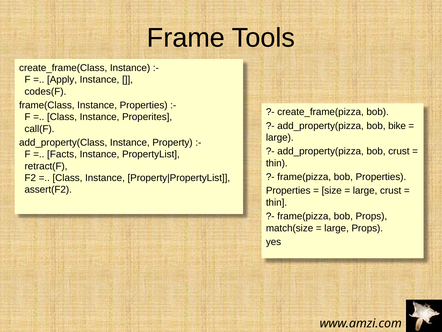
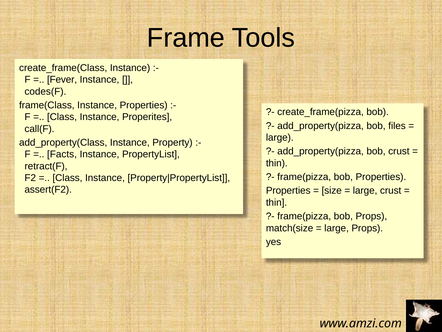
Apply: Apply -> Fever
bike: bike -> files
